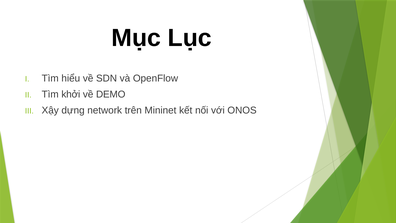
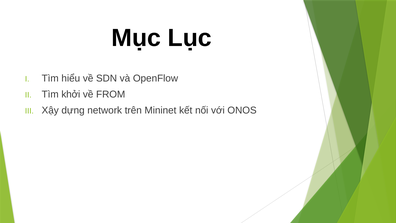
DEMO: DEMO -> FROM
